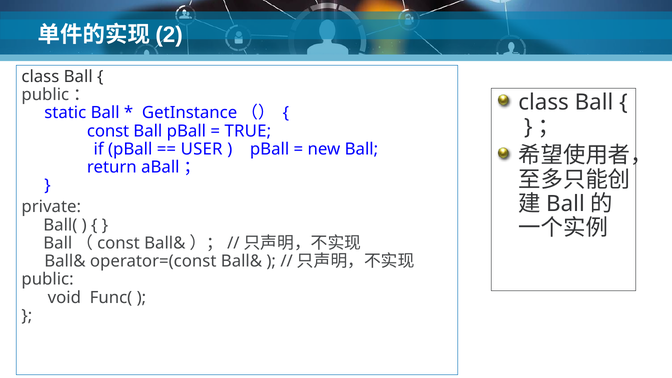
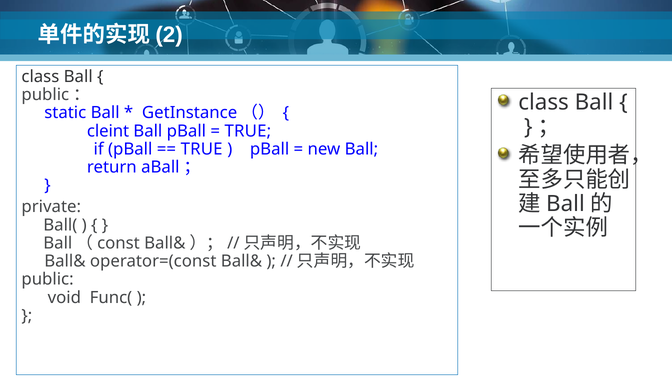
const at (108, 131): const -> cleint
USER at (202, 149): USER -> TRUE
